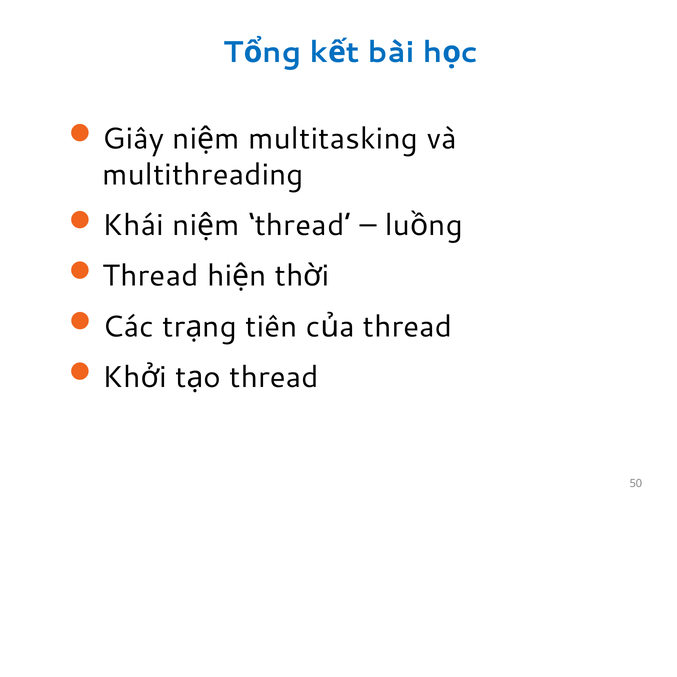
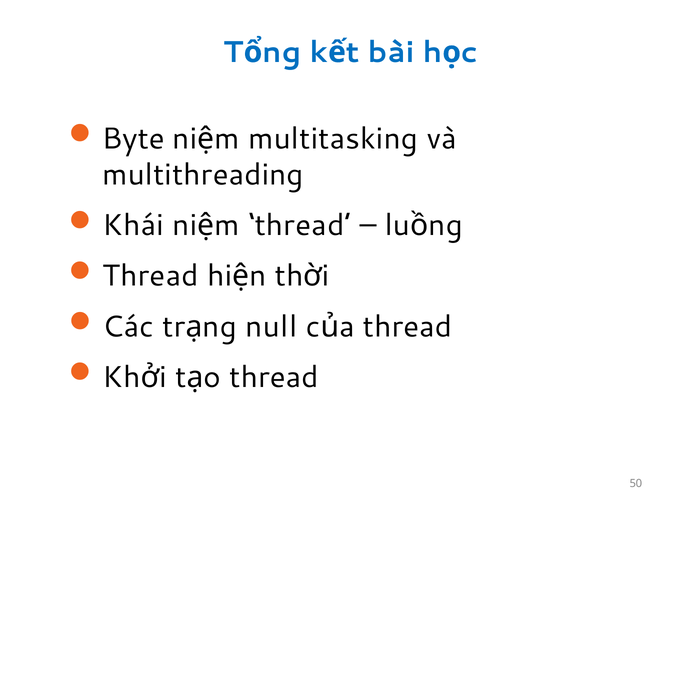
Giây: Giây -> Byte
tiên: tiên -> null
